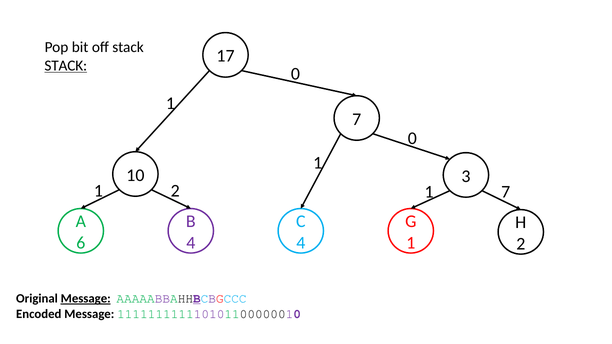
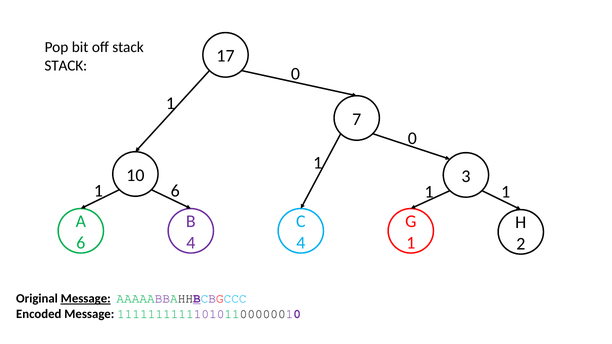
STACK at (66, 66) underline: present -> none
1 2: 2 -> 6
1 7: 7 -> 1
